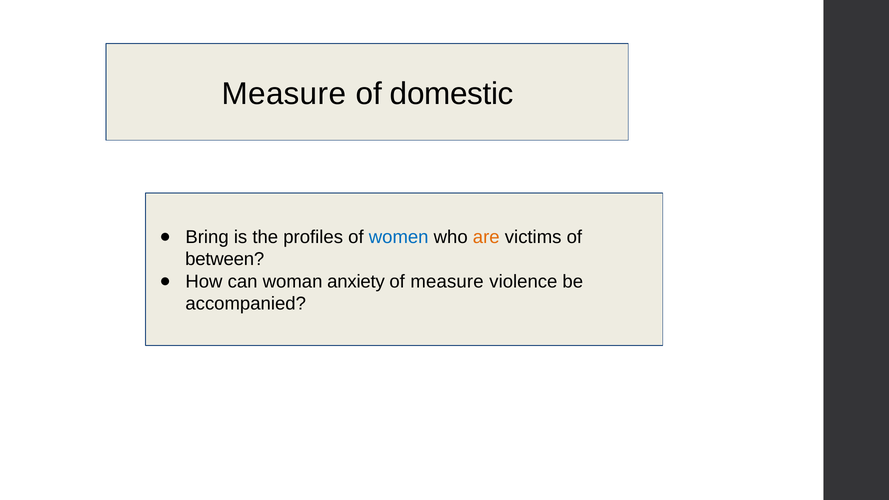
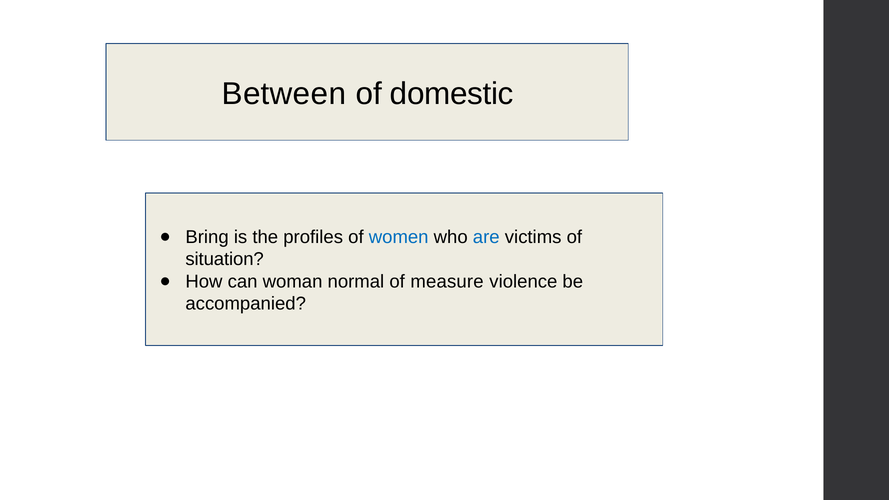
Measure at (284, 94): Measure -> Between
are colour: orange -> blue
between: between -> situation
anxiety: anxiety -> normal
